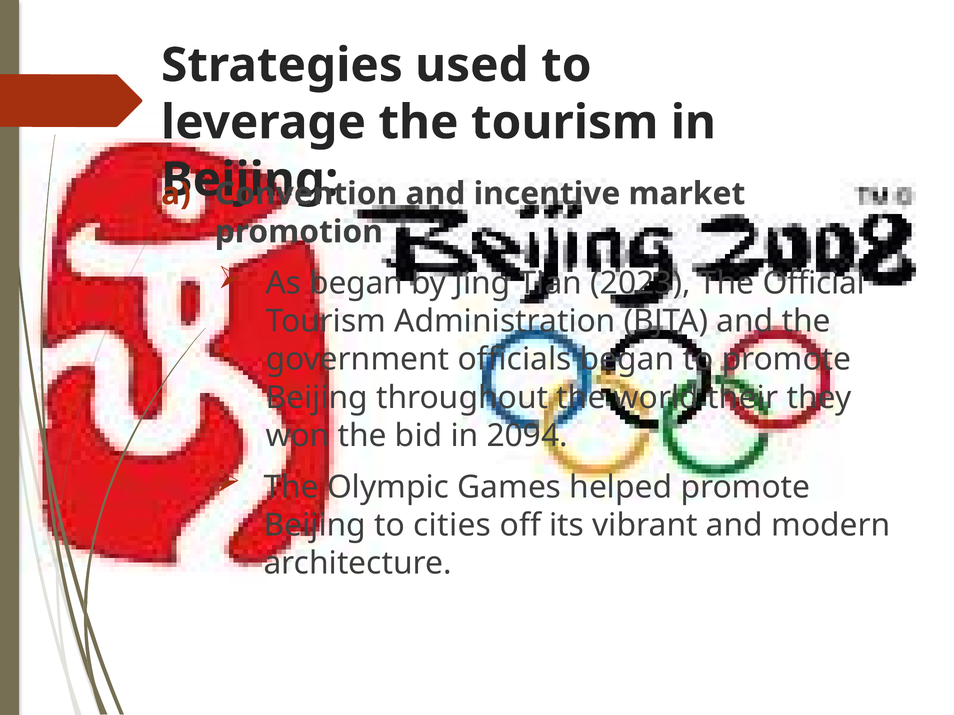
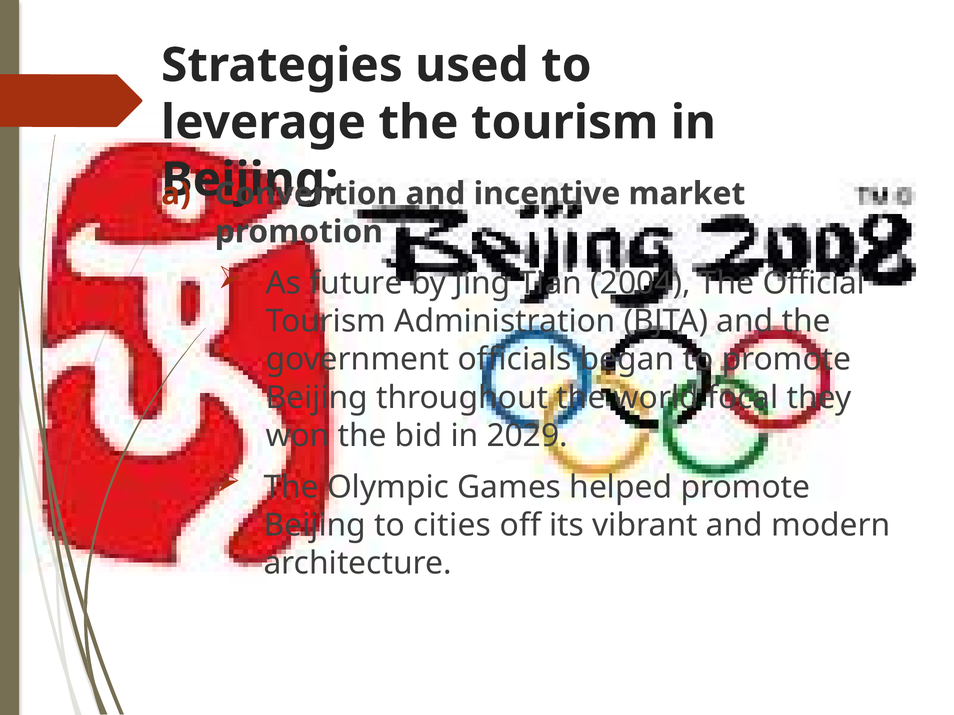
As began: began -> future
2023: 2023 -> 2004
their: their -> focal
2094: 2094 -> 2029
